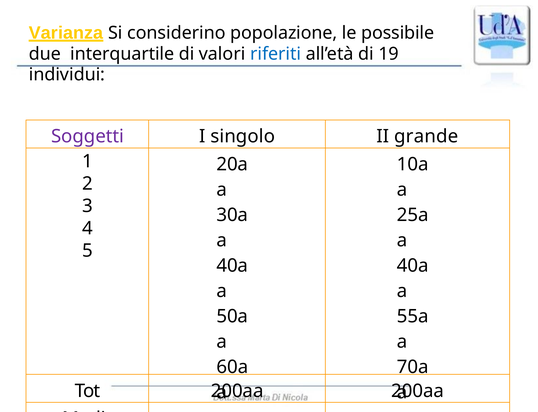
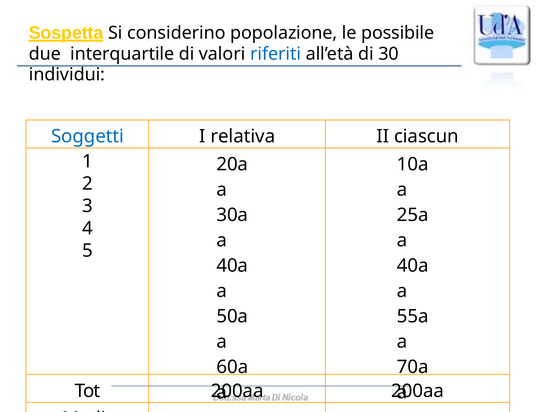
Varianza: Varianza -> Sospetta
19: 19 -> 30
Soggetti colour: purple -> blue
singolo: singolo -> relativa
grande: grande -> ciascun
